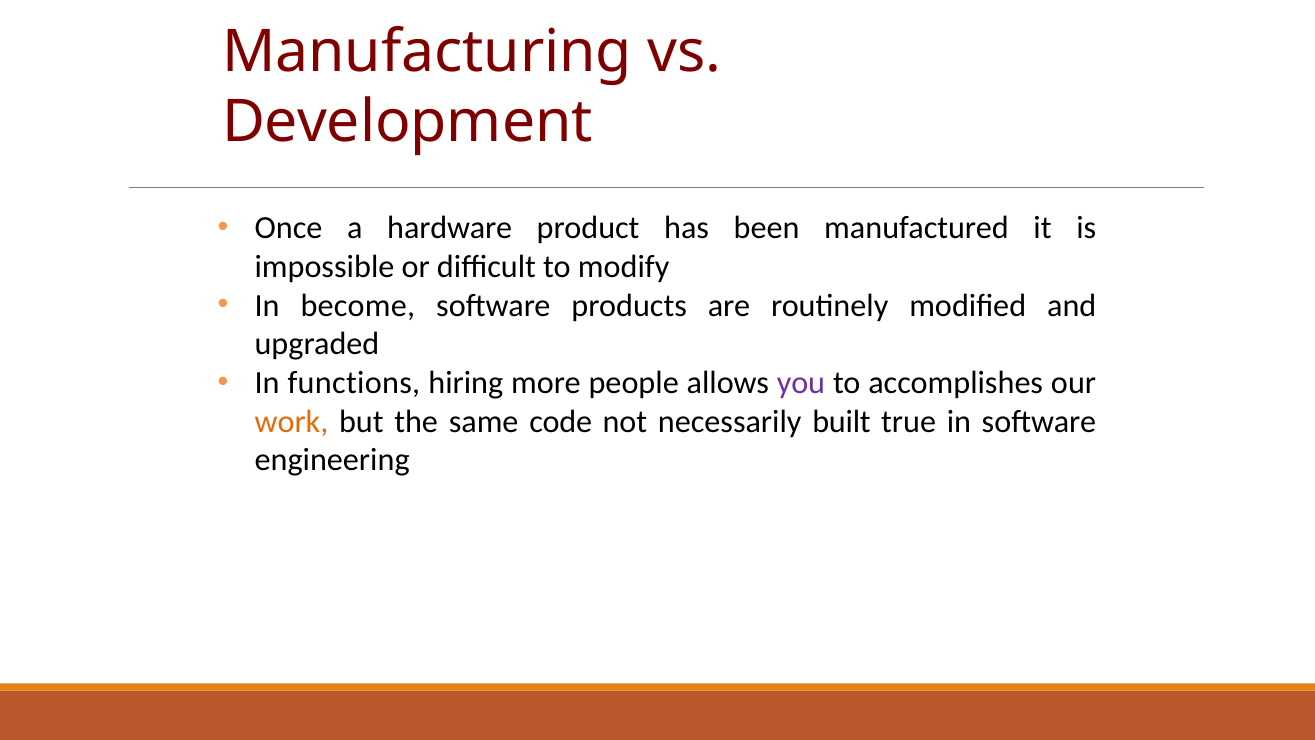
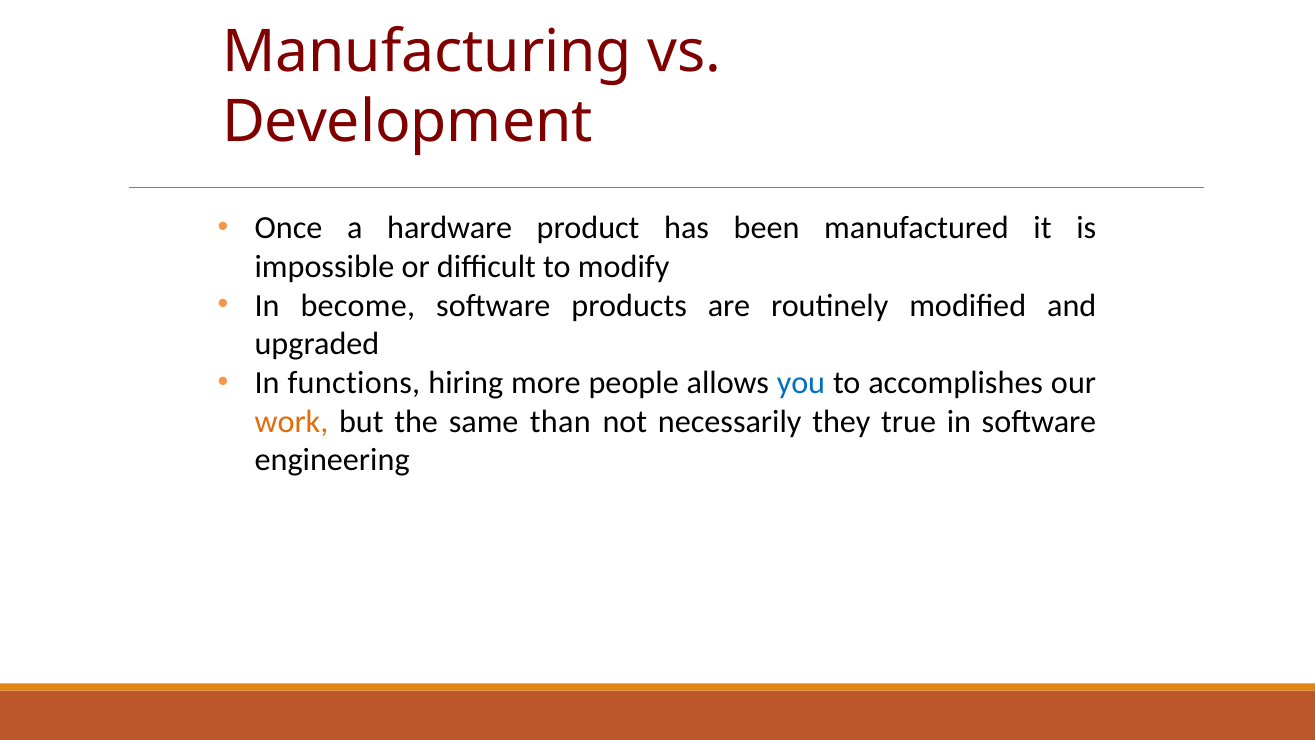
you colour: purple -> blue
code: code -> than
built: built -> they
